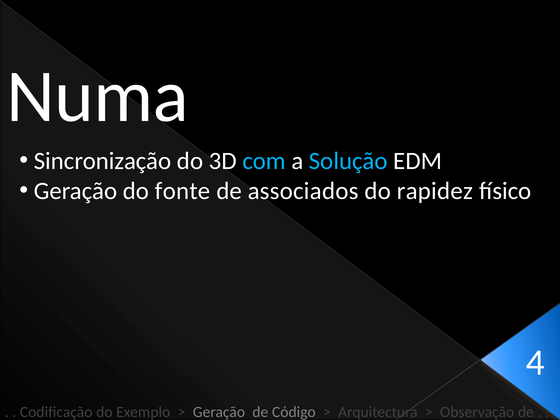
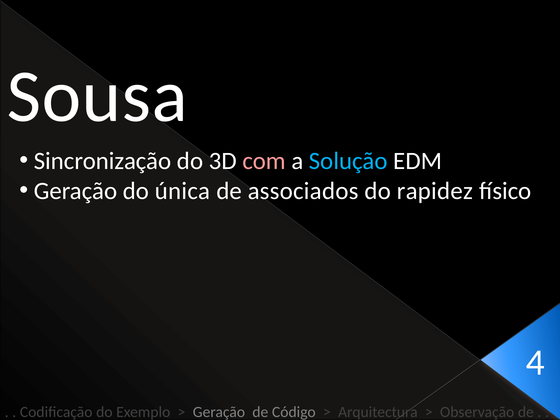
Numa: Numa -> Sousa
com colour: light blue -> pink
fonte: fonte -> única
